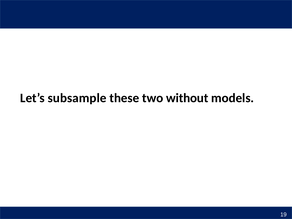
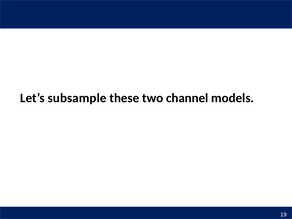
without: without -> channel
